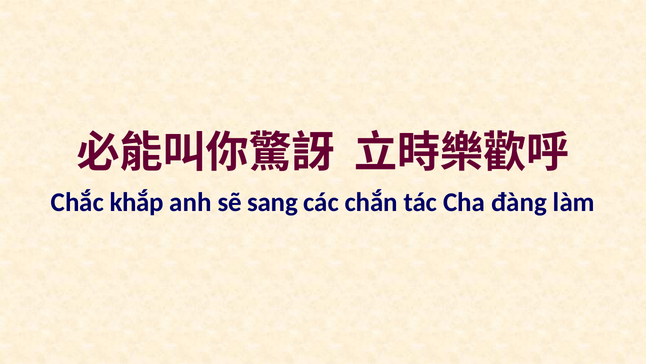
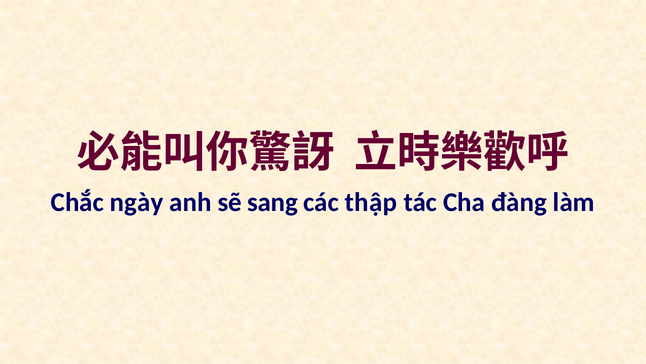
khắp: khắp -> ngày
chắn: chắn -> thập
